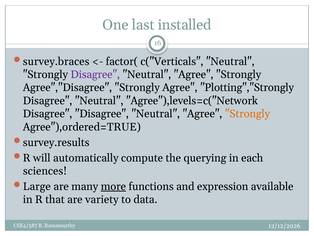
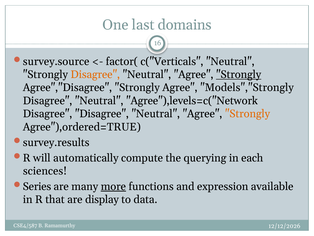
installed: installed -> domains
survey.braces: survey.braces -> survey.source
Disagree at (95, 74) colour: purple -> orange
Strongly at (239, 74) underline: none -> present
Plotting","Strongly: Plotting","Strongly -> Models","Strongly
Large: Large -> Series
variety: variety -> display
